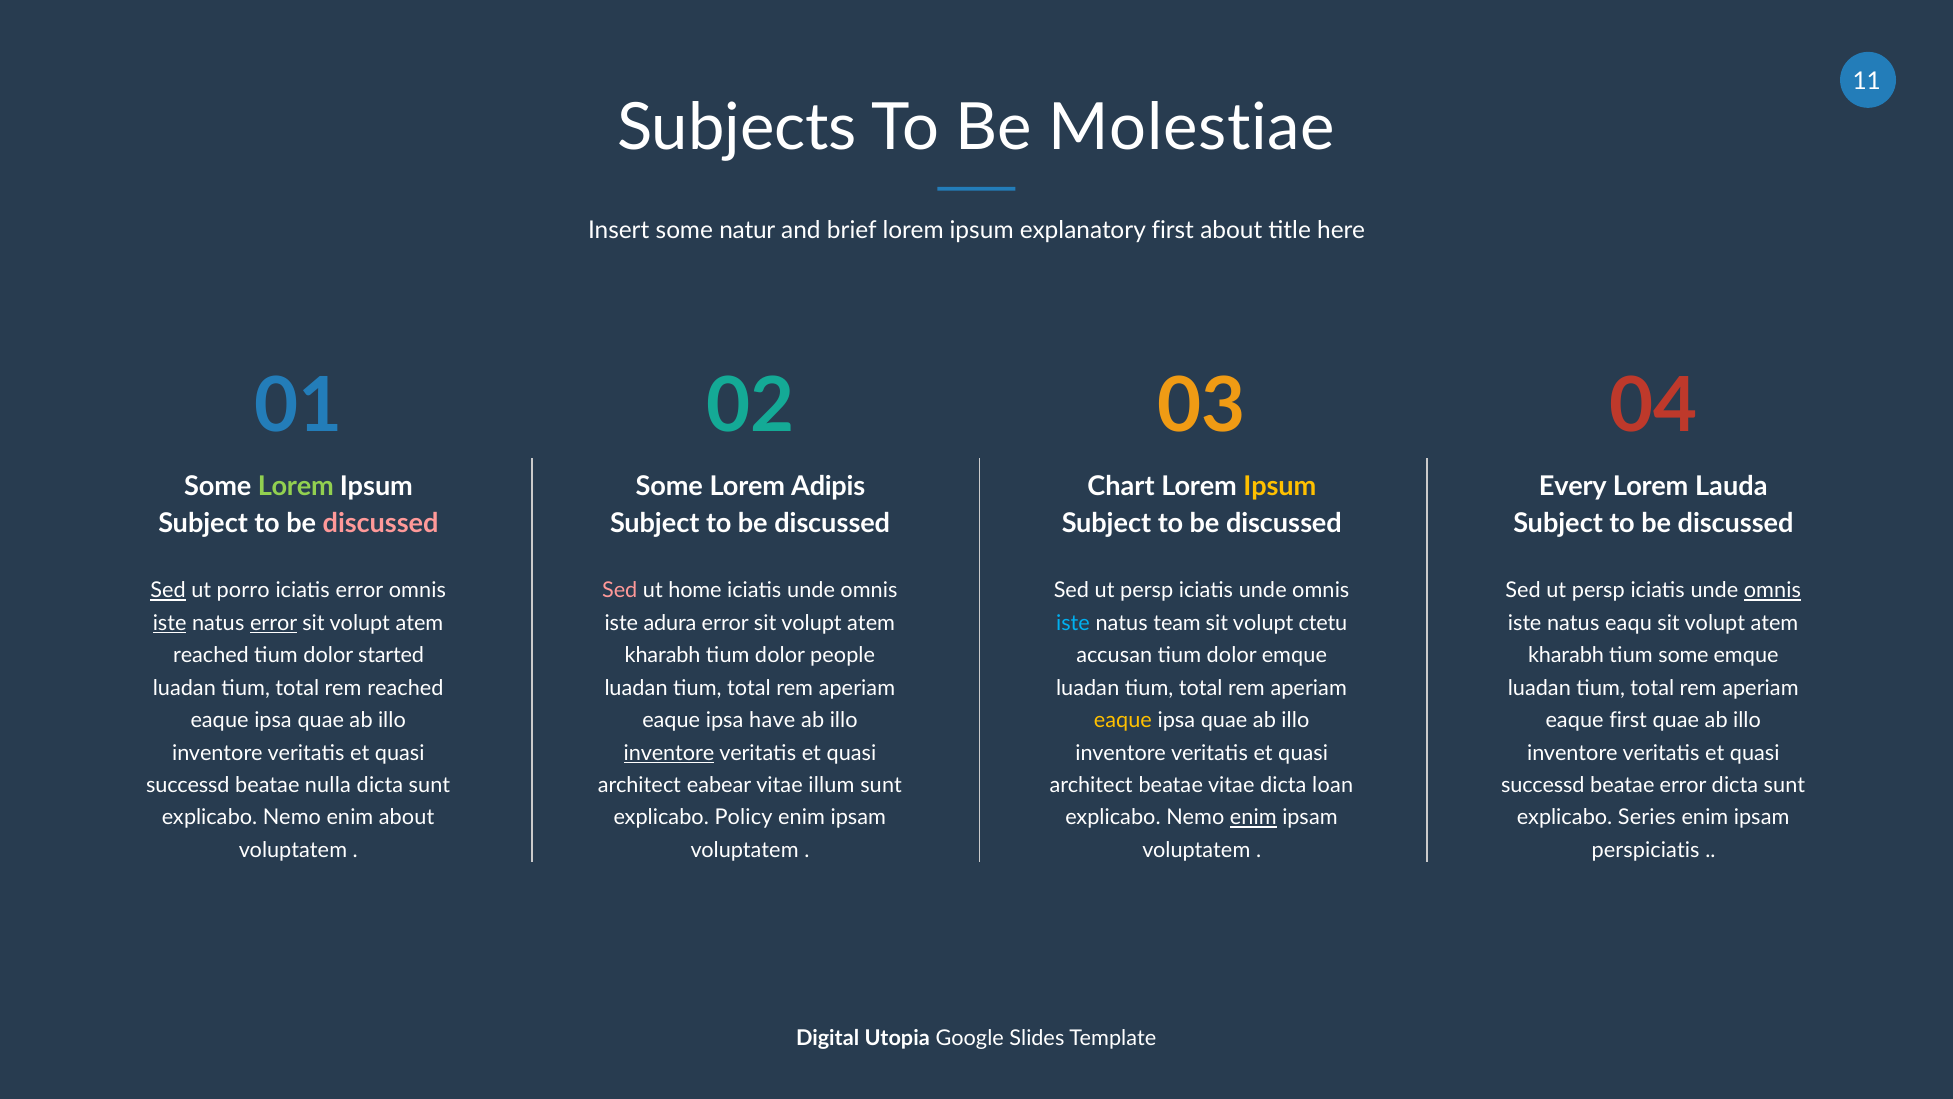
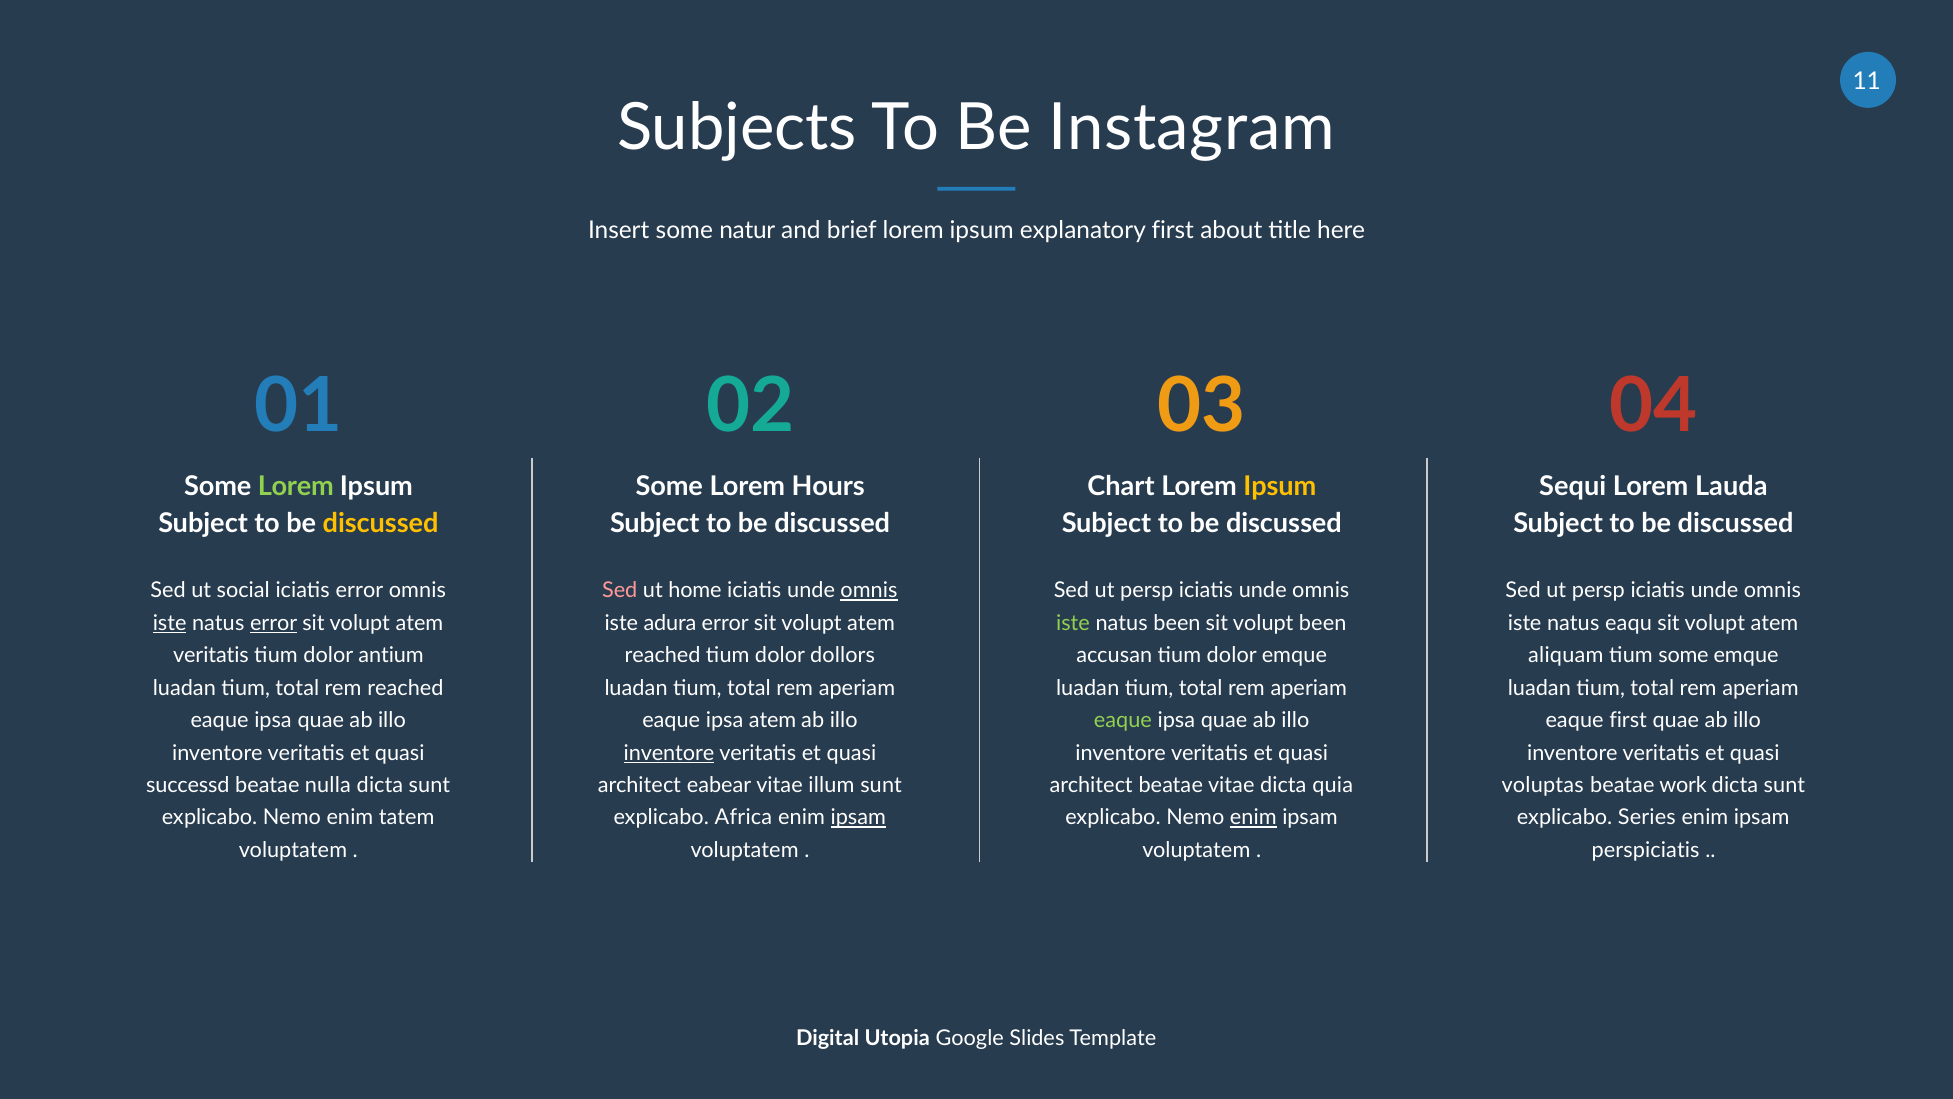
Molestiae: Molestiae -> Instagram
Adipis: Adipis -> Hours
Every: Every -> Sequi
discussed at (381, 523) colour: pink -> yellow
Sed at (168, 590) underline: present -> none
porro: porro -> social
omnis at (869, 590) underline: none -> present
omnis at (1772, 590) underline: present -> none
iste at (1073, 623) colour: light blue -> light green
natus team: team -> been
volupt ctetu: ctetu -> been
reached at (211, 655): reached -> veritatis
started: started -> antium
kharabh at (663, 655): kharabh -> reached
people: people -> dollors
kharabh at (1566, 655): kharabh -> aliquam
ipsa have: have -> atem
eaque at (1123, 720) colour: yellow -> light green
loan: loan -> quia
successd at (1543, 785): successd -> voluptas
beatae error: error -> work
enim about: about -> tatem
Policy: Policy -> Africa
ipsam at (858, 817) underline: none -> present
